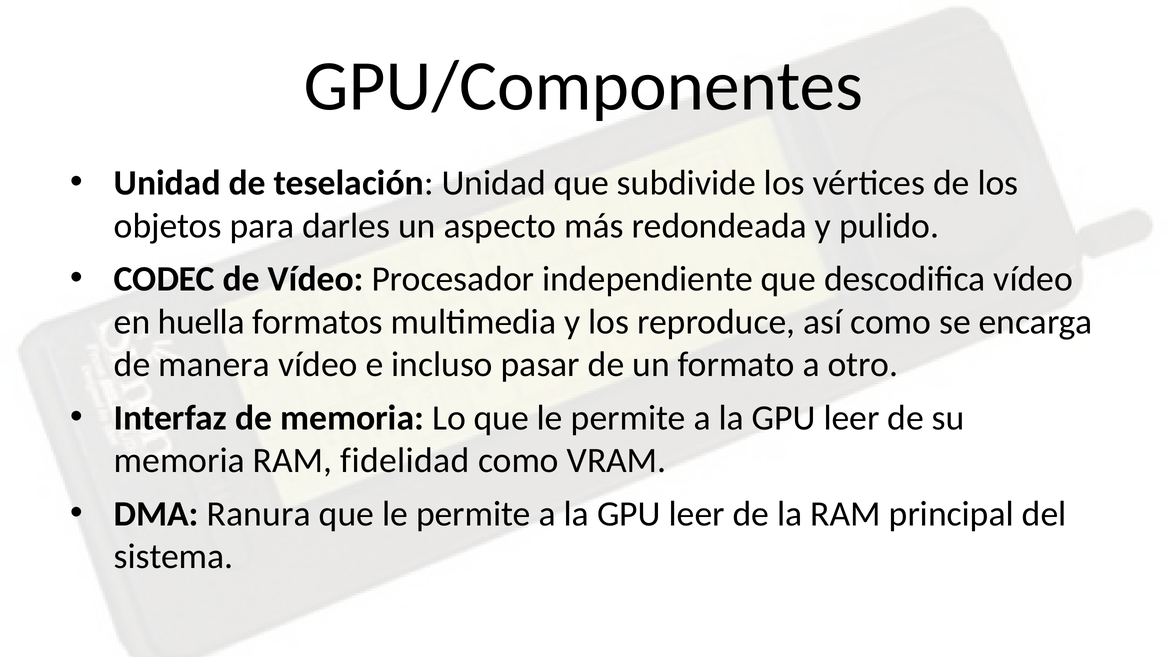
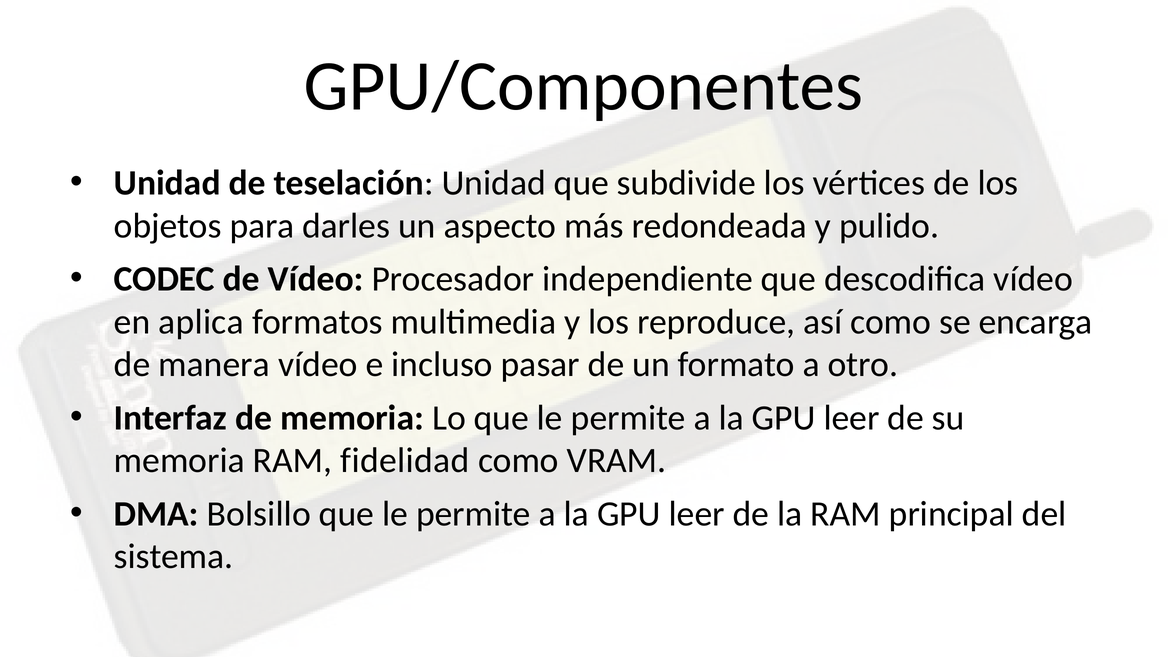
huella: huella -> aplica
Ranura: Ranura -> Bolsillo
